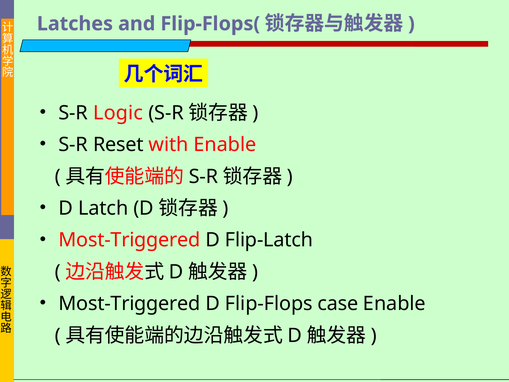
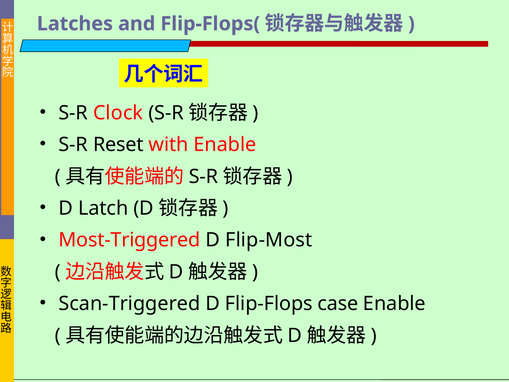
Logic: Logic -> Clock
Flip-Latch: Flip-Latch -> Flip-Most
Most-Triggered at (129, 303): Most-Triggered -> Scan-Triggered
